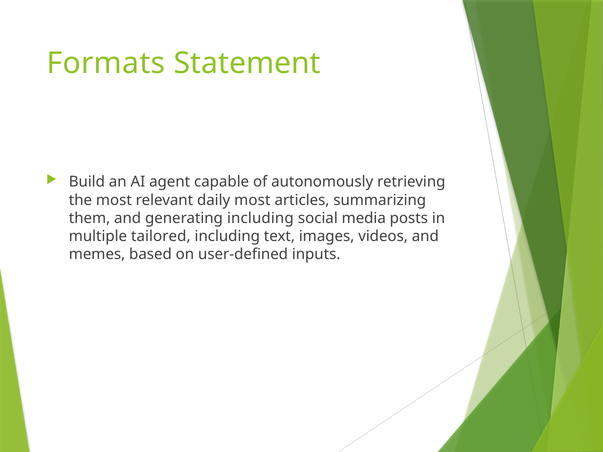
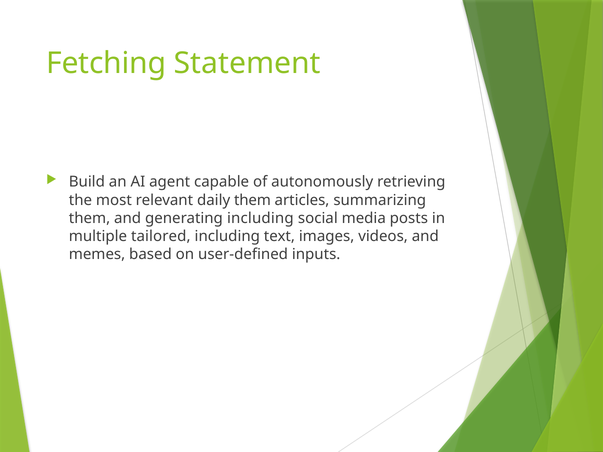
Formats: Formats -> Fetching
daily most: most -> them
